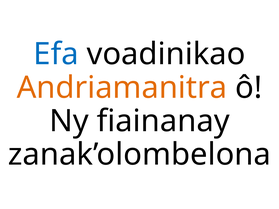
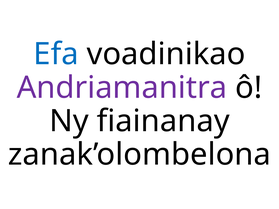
Andriamanitra colour: orange -> purple
